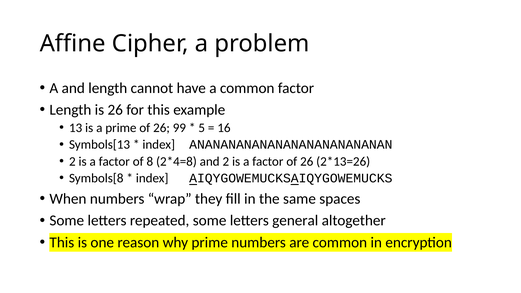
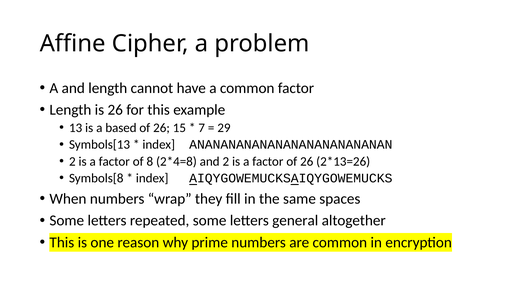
a prime: prime -> based
99: 99 -> 15
5: 5 -> 7
16: 16 -> 29
